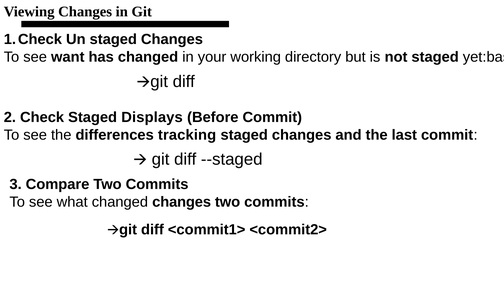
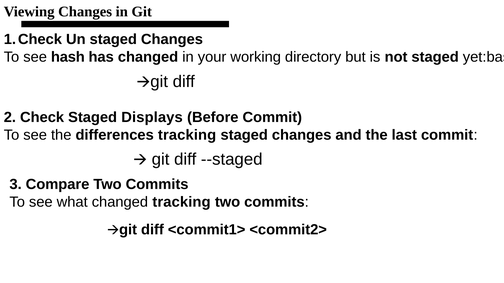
want: want -> hash
changed changes: changes -> tracking
